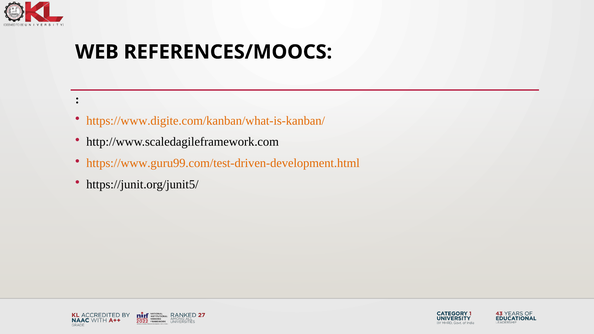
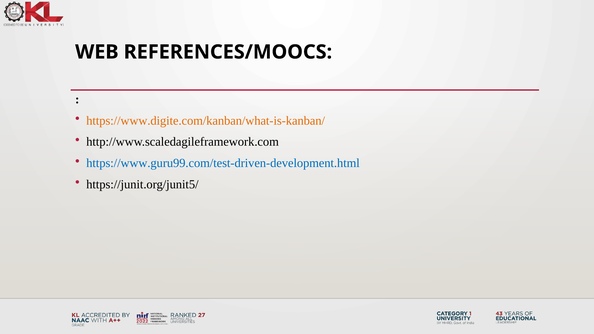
https://www.guru99.com/test-driven-development.html colour: orange -> blue
